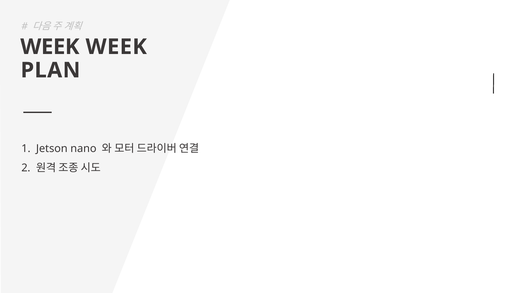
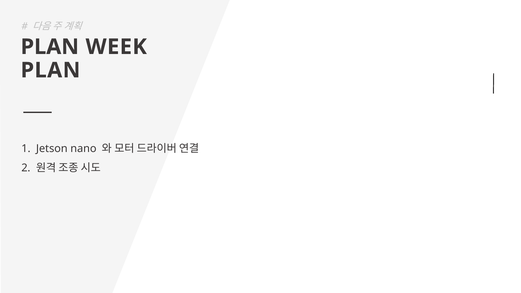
WEEK at (50, 47): WEEK -> PLAN
